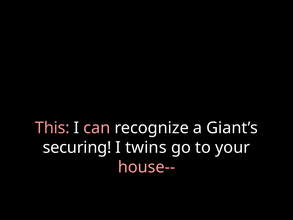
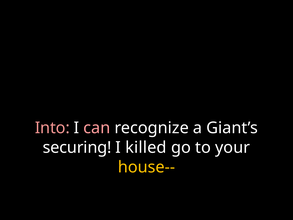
This: This -> Into
twins: twins -> killed
house-- colour: pink -> yellow
